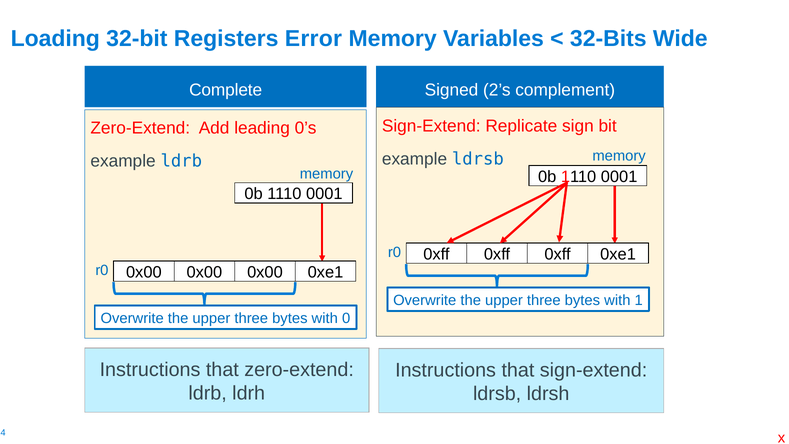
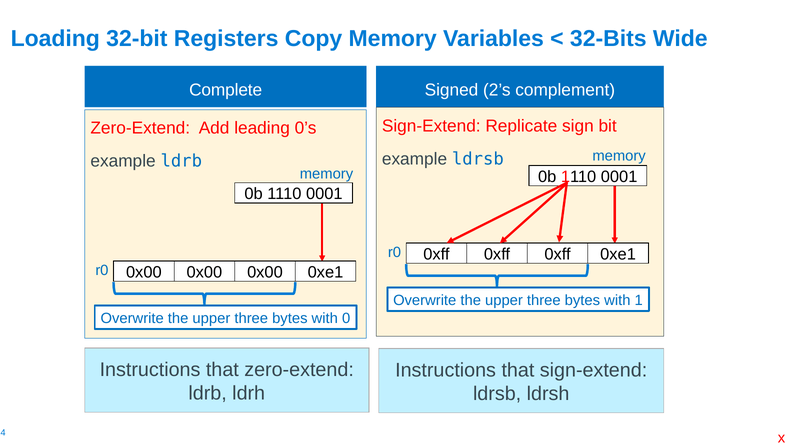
Error: Error -> Copy
